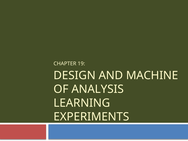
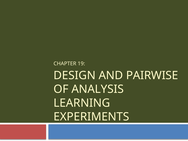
MACHINE: MACHINE -> PAIRWISE
